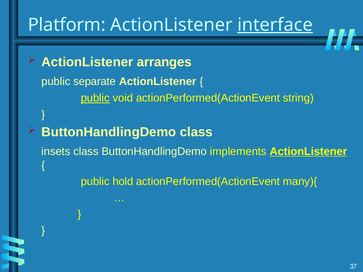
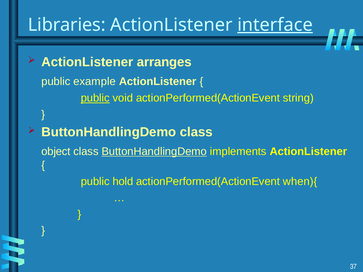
Platform: Platform -> Libraries
separate: separate -> example
insets: insets -> object
ButtonHandlingDemo at (154, 152) underline: none -> present
ActionListener at (308, 152) underline: present -> none
many){: many){ -> when){
